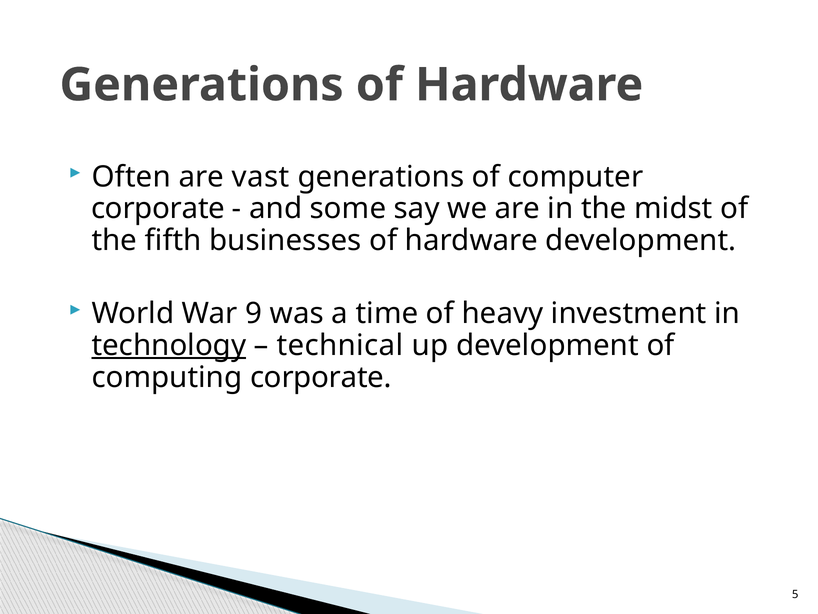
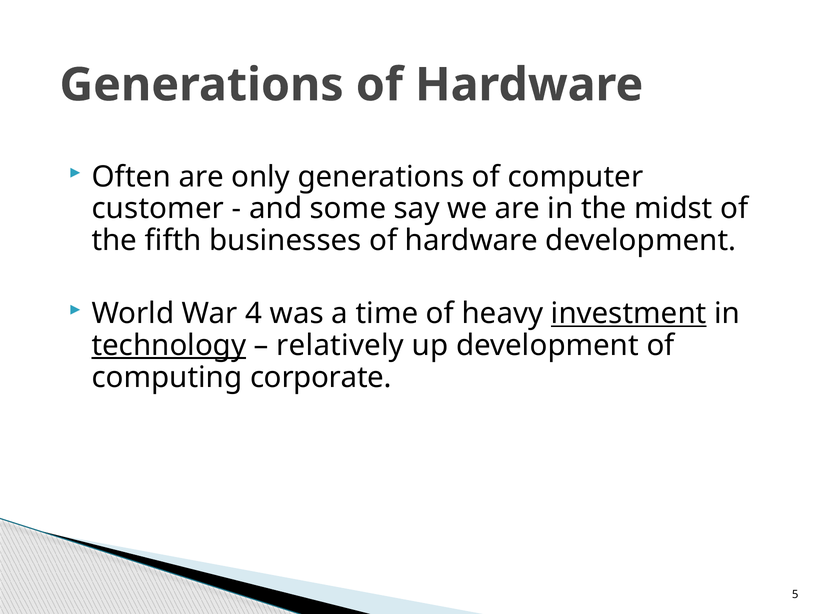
vast: vast -> only
corporate at (158, 209): corporate -> customer
9: 9 -> 4
investment underline: none -> present
technical: technical -> relatively
